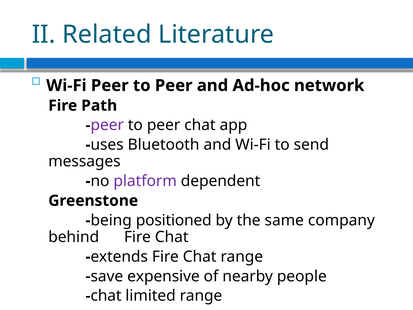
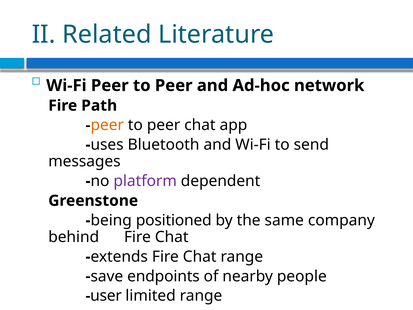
peer at (107, 125) colour: purple -> orange
expensive: expensive -> endpoints
chat at (106, 296): chat -> user
